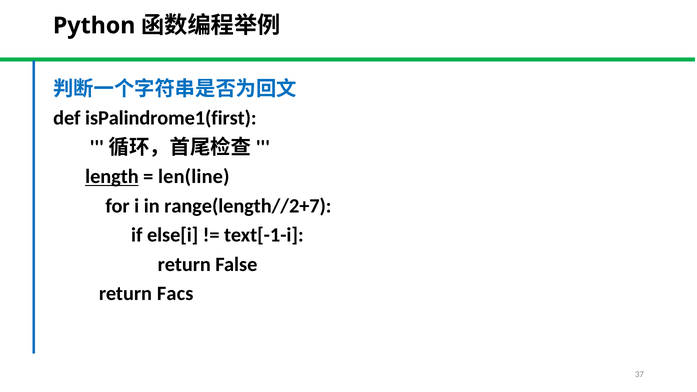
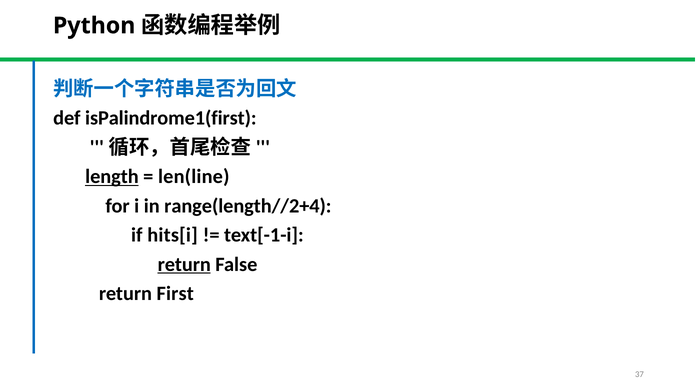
range(length//2+7: range(length//2+7 -> range(length//2+4
else[i: else[i -> hits[i
return at (184, 264) underline: none -> present
Facs: Facs -> First
